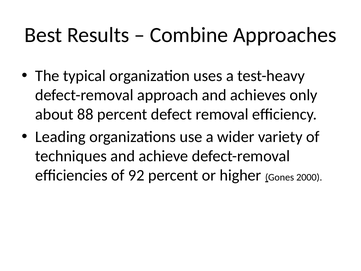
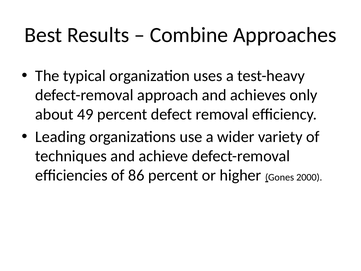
88: 88 -> 49
92: 92 -> 86
